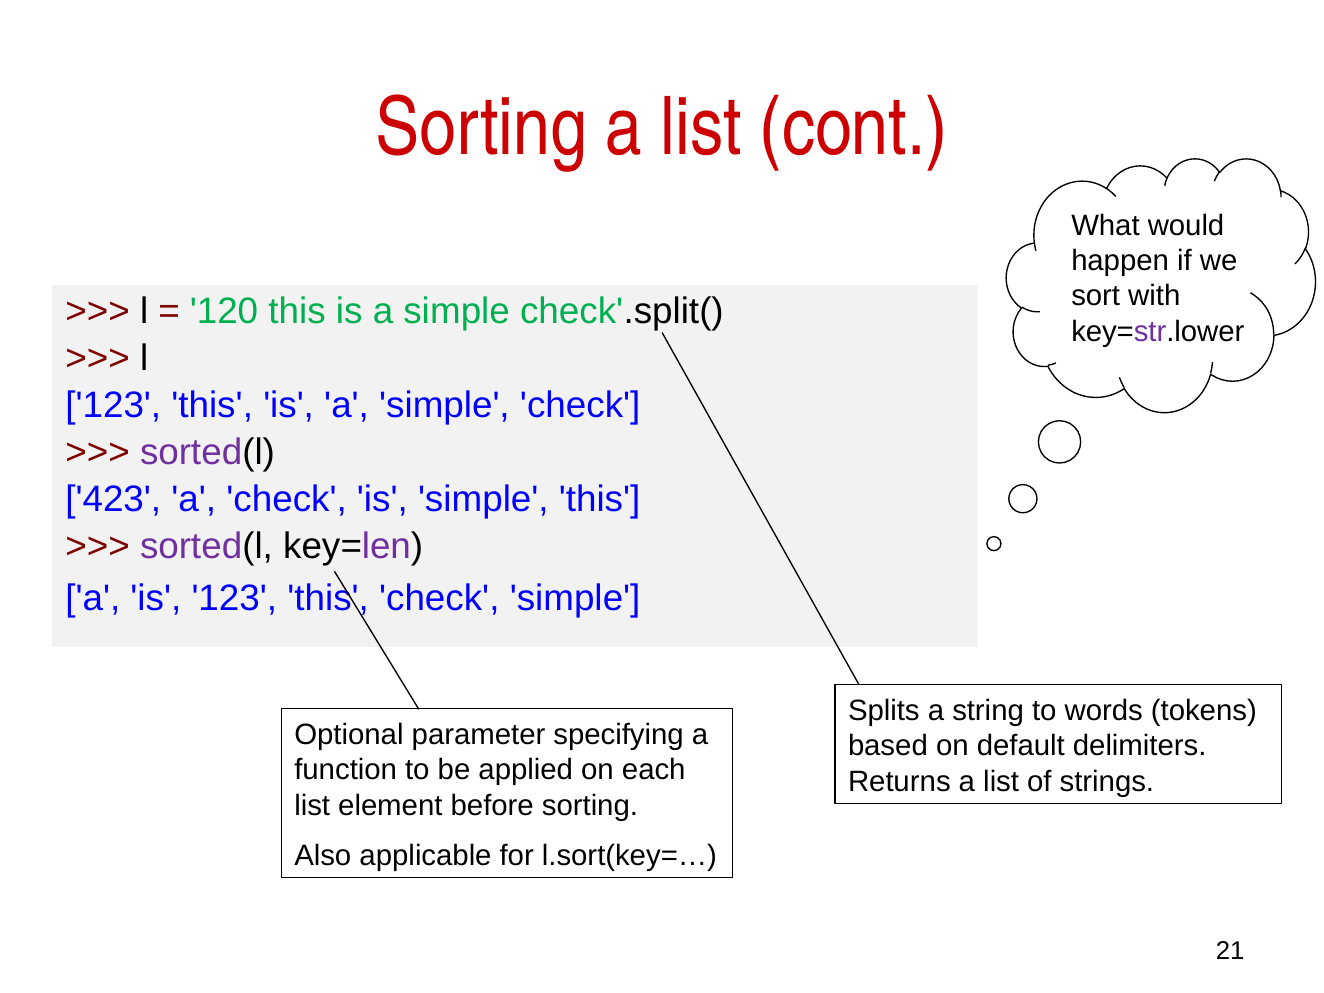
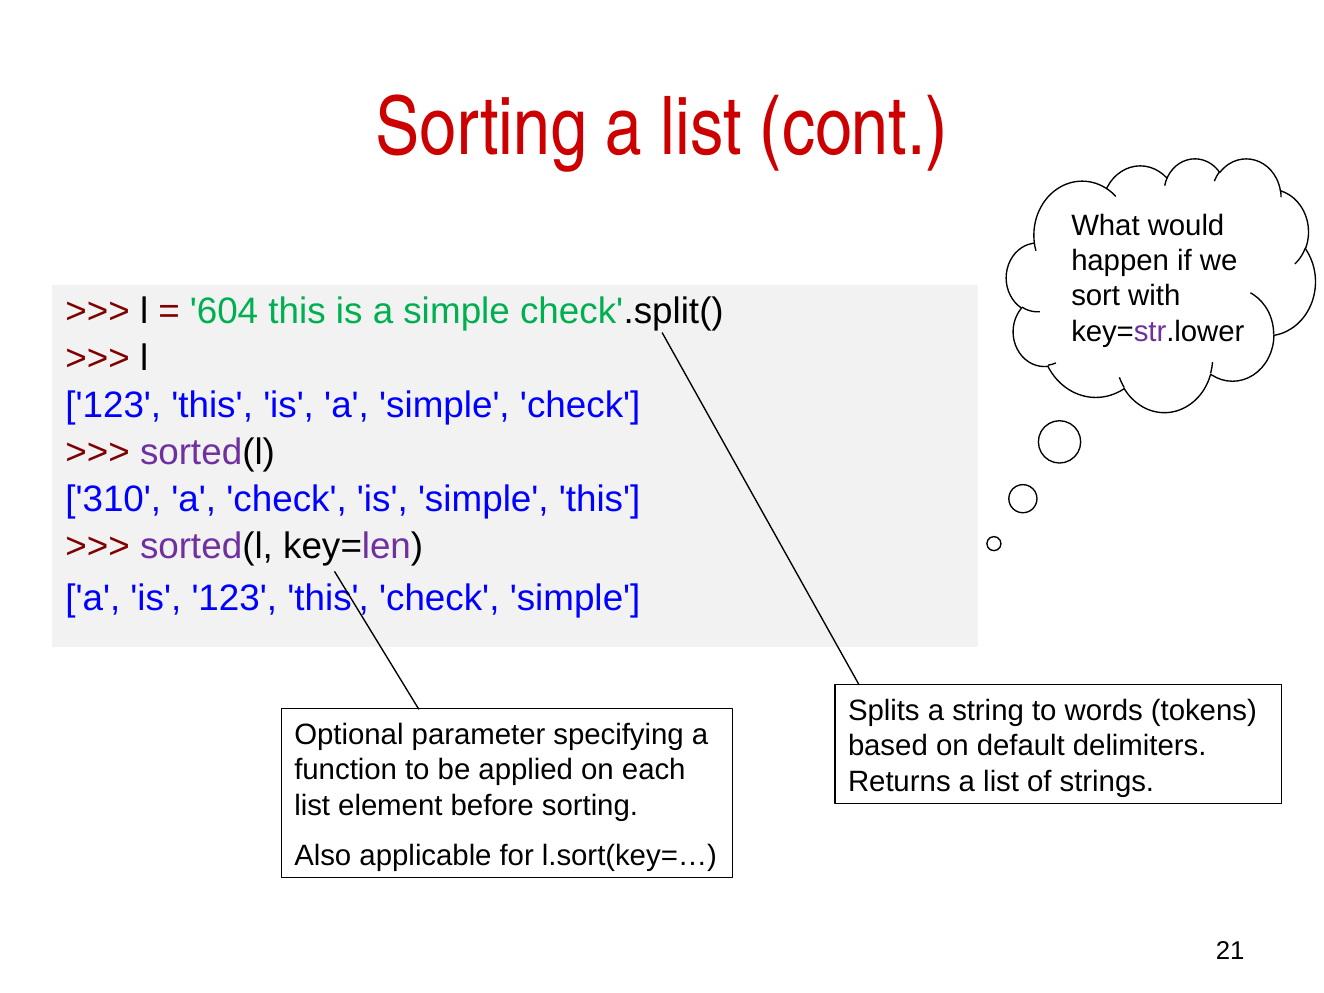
120: 120 -> 604
423: 423 -> 310
